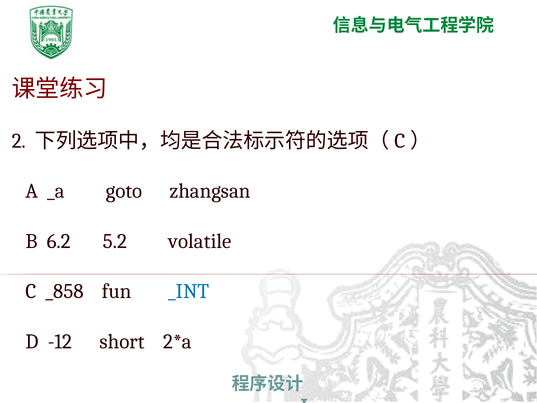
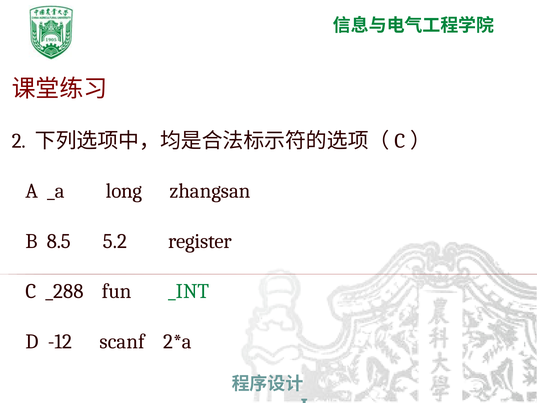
goto: goto -> long
6.2: 6.2 -> 8.5
volatile: volatile -> register
_858: _858 -> _288
_INT colour: blue -> green
short: short -> scanf
